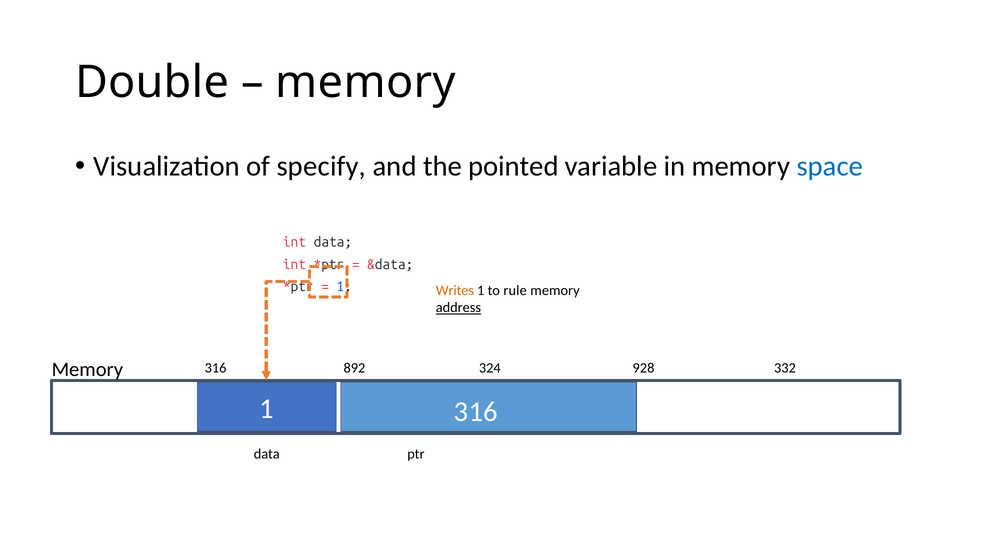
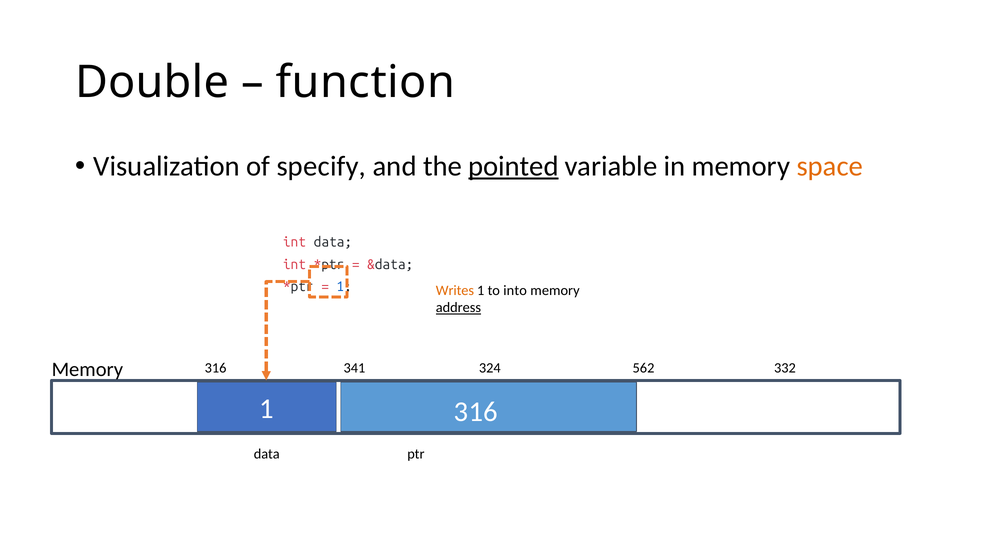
memory at (365, 83): memory -> function
pointed underline: none -> present
space colour: blue -> orange
rule: rule -> into
892: 892 -> 341
928: 928 -> 562
